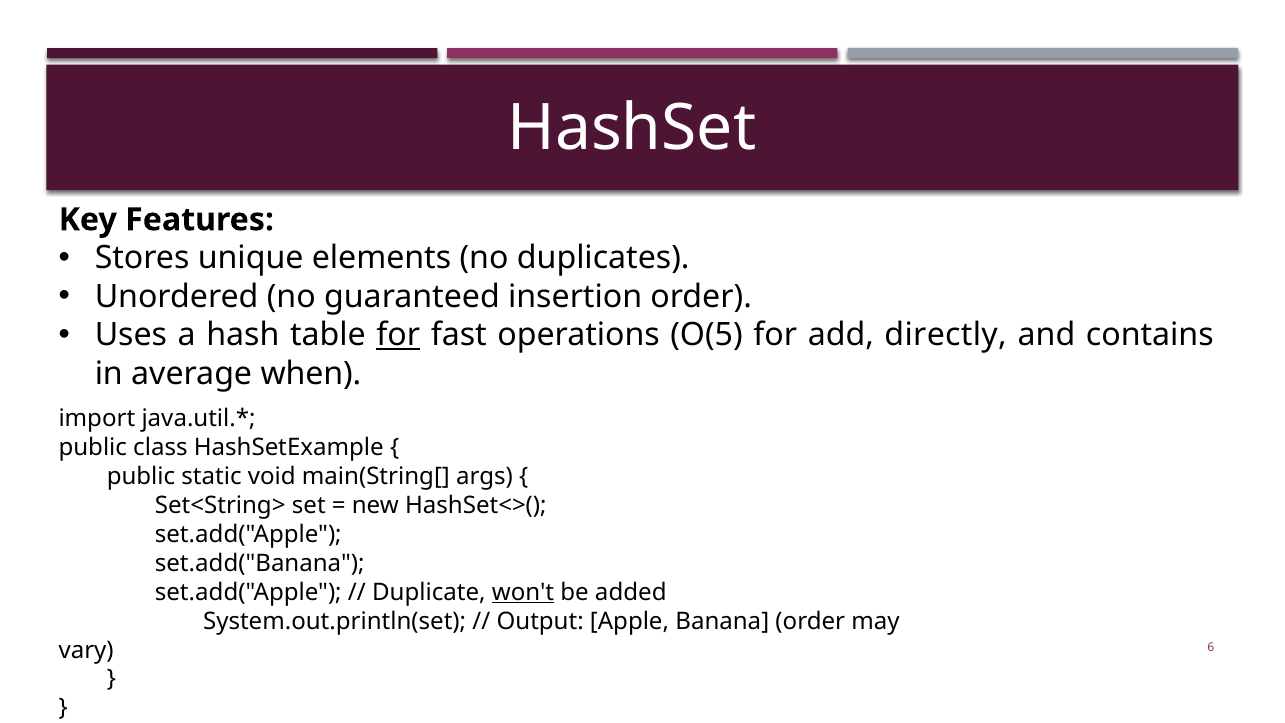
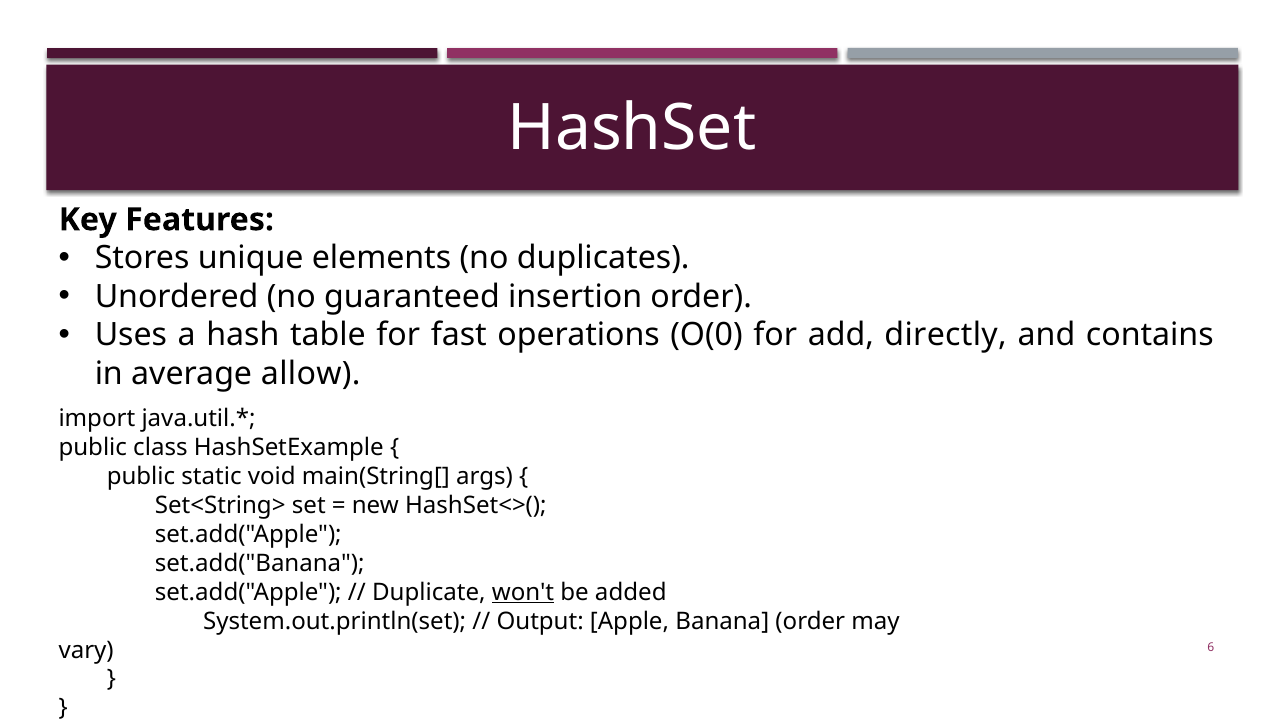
for at (398, 335) underline: present -> none
O(5: O(5 -> O(0
when: when -> allow
